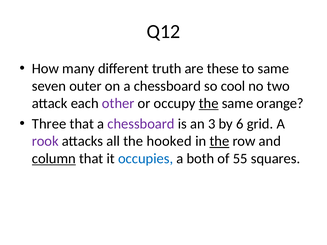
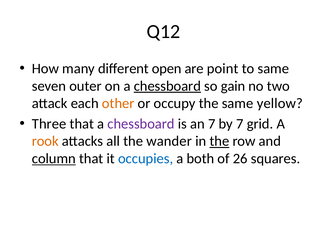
truth: truth -> open
these: these -> point
chessboard at (167, 86) underline: none -> present
cool: cool -> gain
other colour: purple -> orange
the at (209, 104) underline: present -> none
orange: orange -> yellow
an 3: 3 -> 7
by 6: 6 -> 7
rook colour: purple -> orange
hooked: hooked -> wander
55: 55 -> 26
